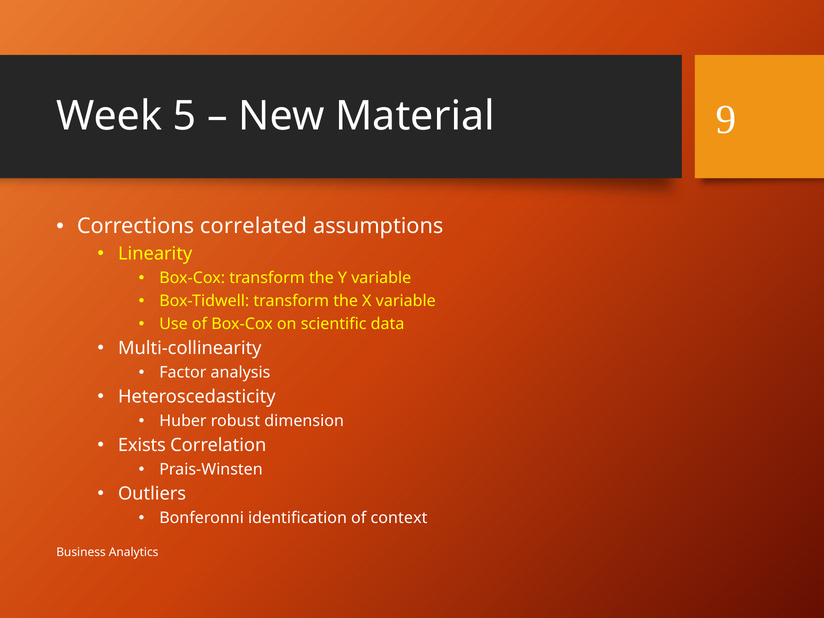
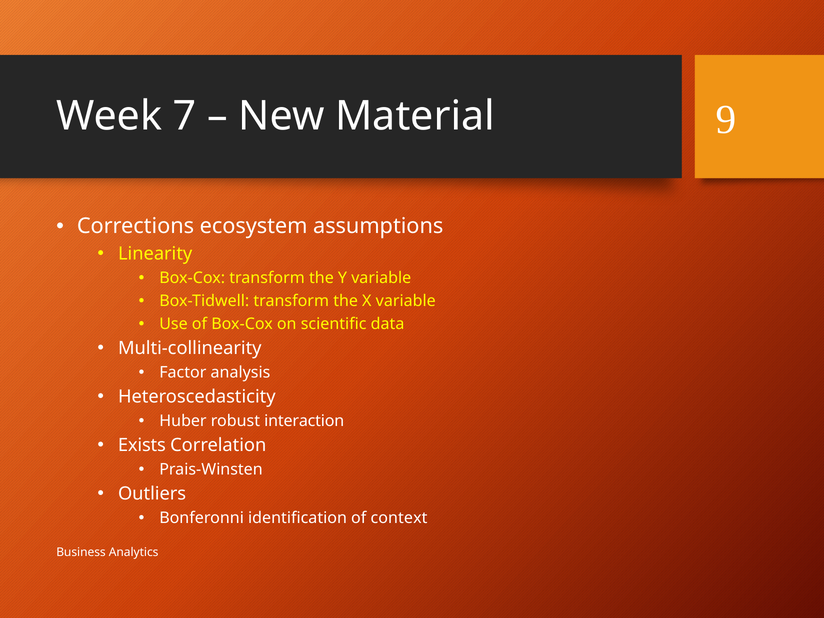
5: 5 -> 7
correlated: correlated -> ecosystem
dimension: dimension -> interaction
